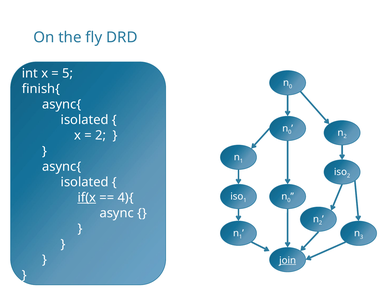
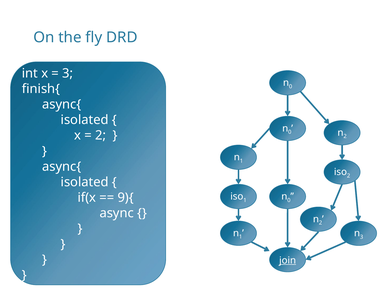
5 at (68, 73): 5 -> 3
if(x underline: present -> none
4){: 4){ -> 9){
